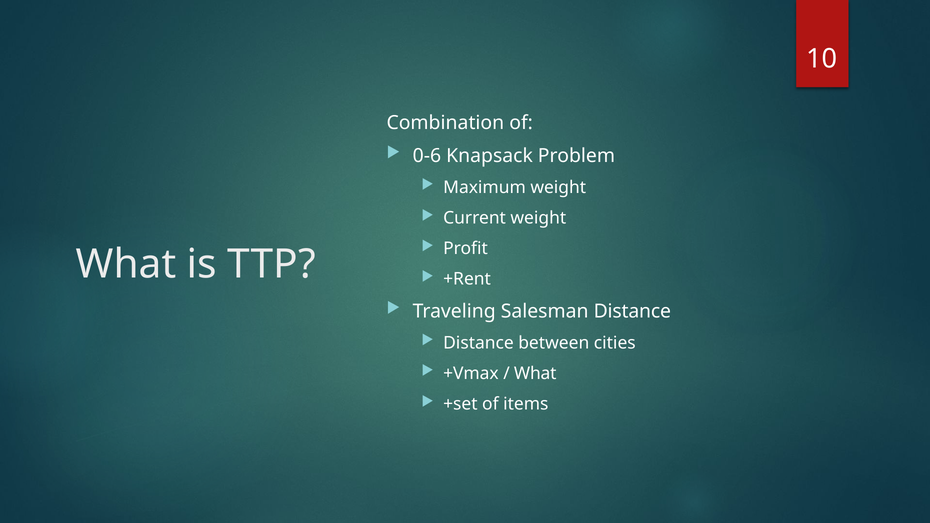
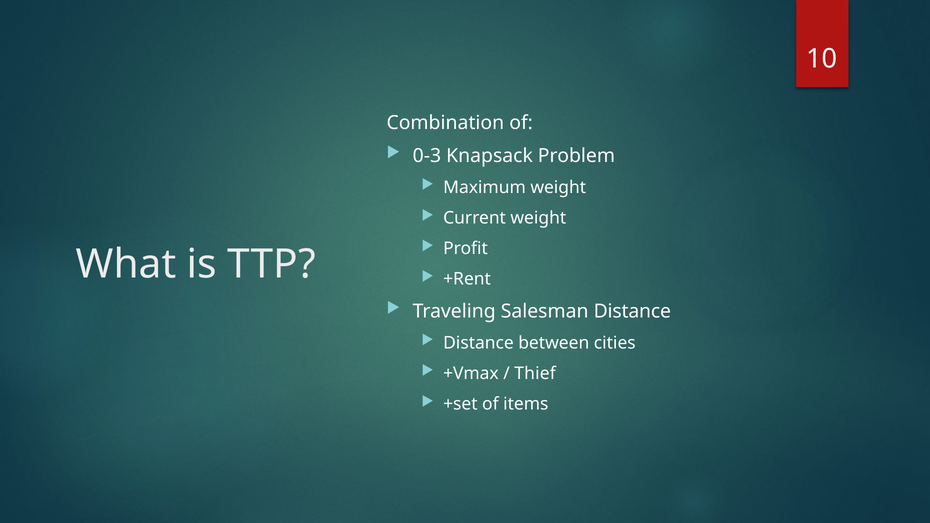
0-6: 0-6 -> 0-3
What at (535, 373): What -> Thief
